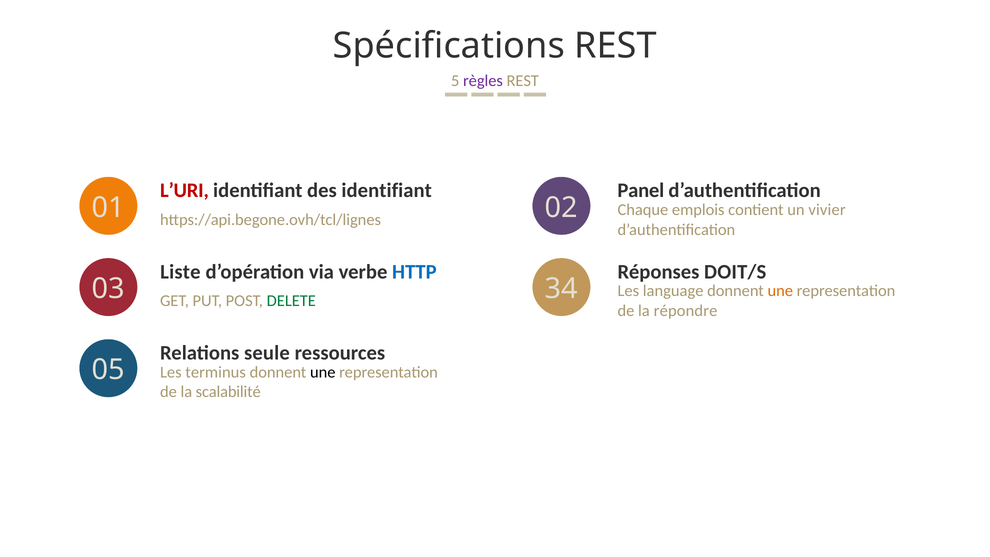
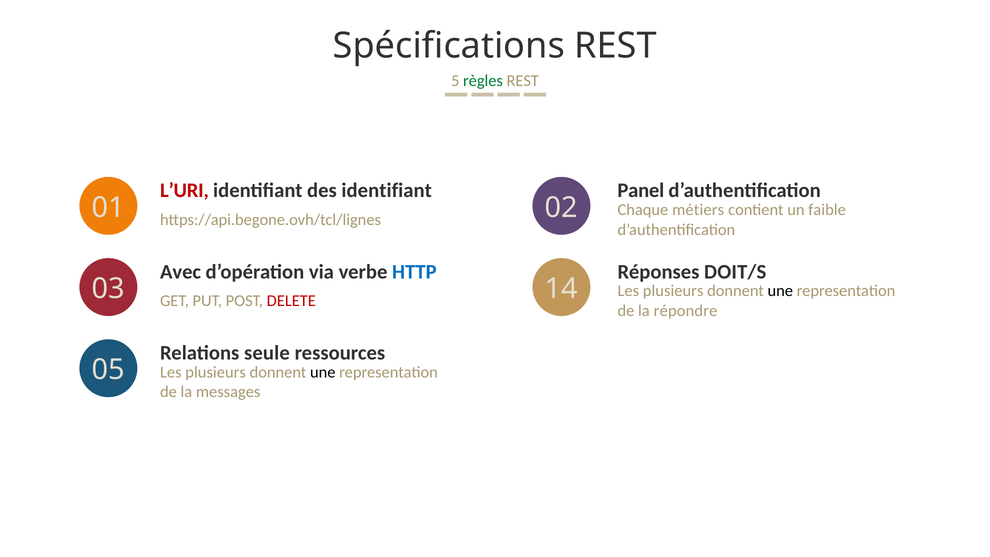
règles colour: purple -> green
emplois: emplois -> métiers
vivier: vivier -> faible
Liste: Liste -> Avec
34: 34 -> 14
language at (673, 291): language -> plusieurs
une at (780, 291) colour: orange -> black
DELETE colour: green -> red
terminus at (216, 372): terminus -> plusieurs
scalabilité: scalabilité -> messages
